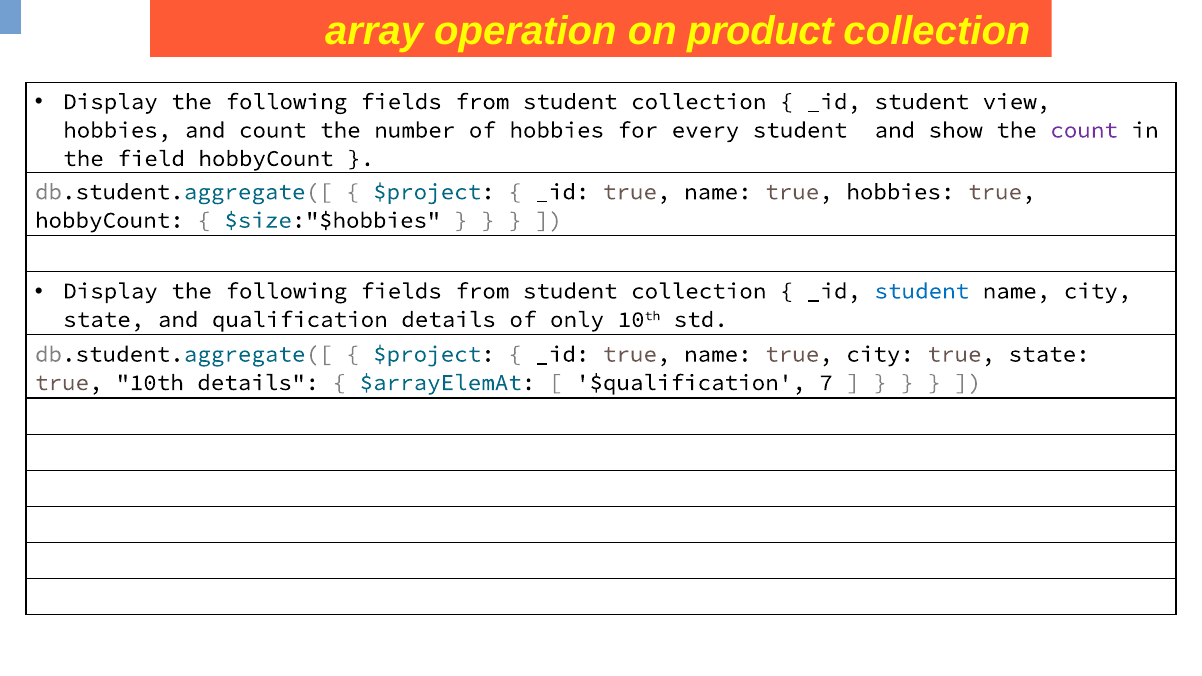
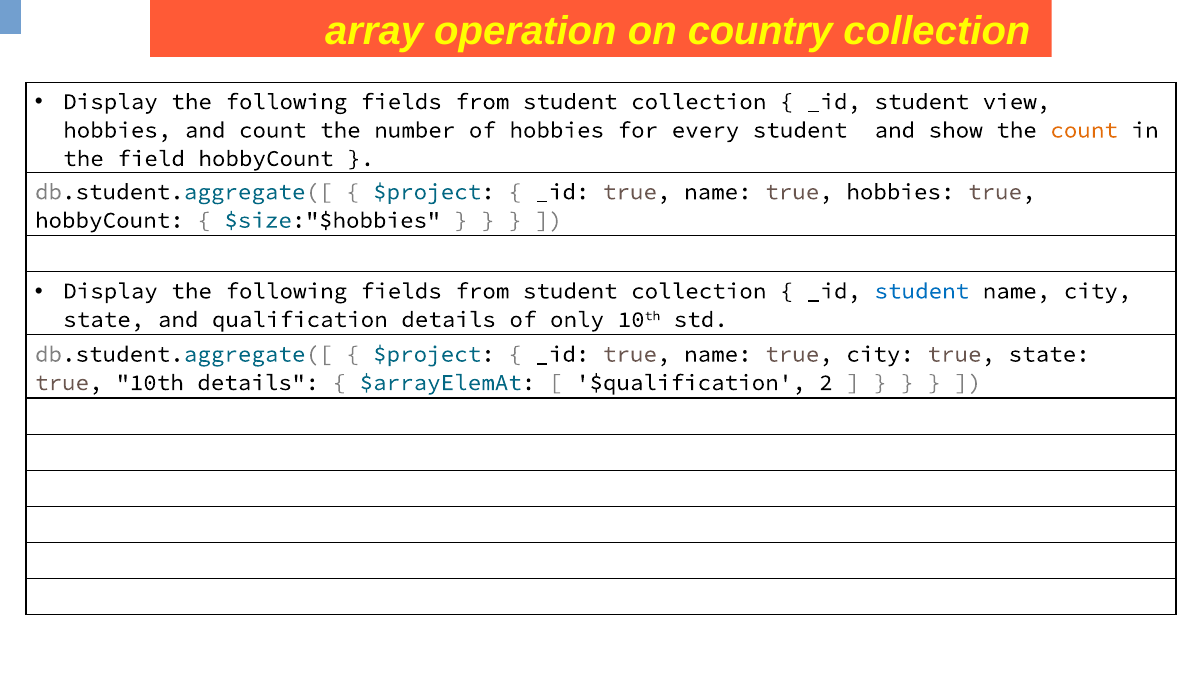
product: product -> country
count at (1084, 130) colour: purple -> orange
7: 7 -> 2
